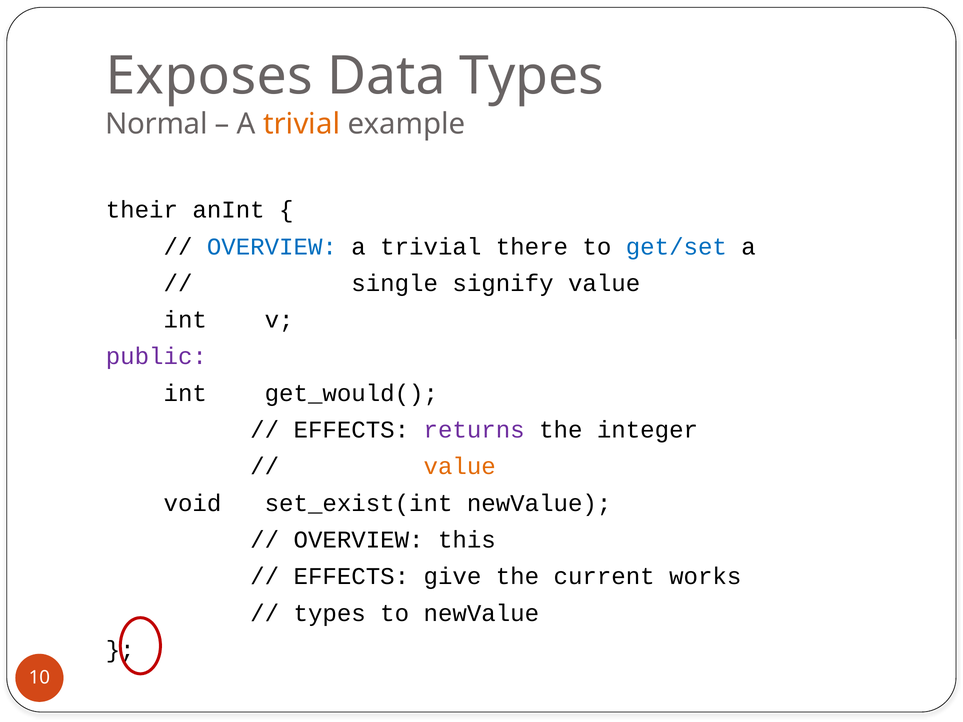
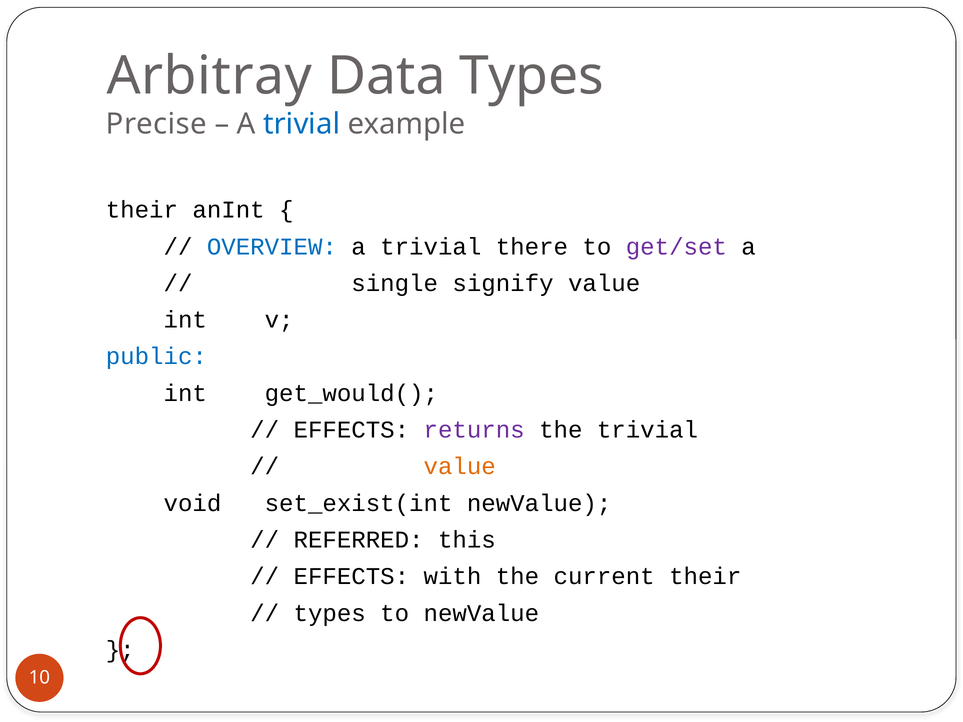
Exposes: Exposes -> Arbitray
Normal: Normal -> Precise
trivial at (302, 124) colour: orange -> blue
get/set colour: blue -> purple
public colour: purple -> blue
the integer: integer -> trivial
OVERVIEW at (359, 540): OVERVIEW -> REFERRED
give: give -> with
current works: works -> their
